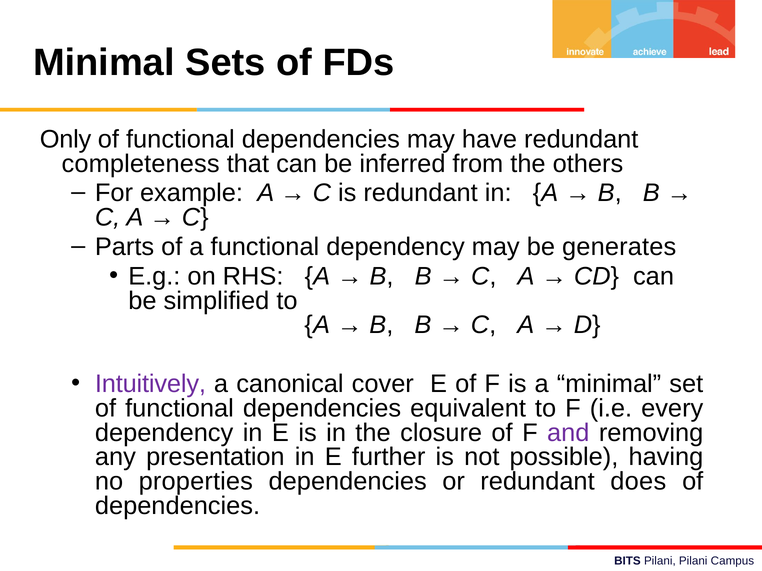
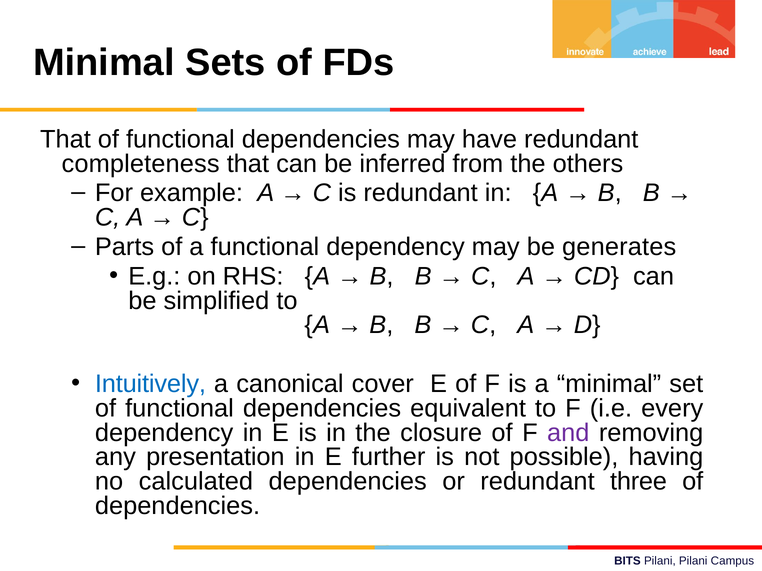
Only at (66, 139): Only -> That
Intuitively colour: purple -> blue
properties: properties -> calculated
does: does -> three
